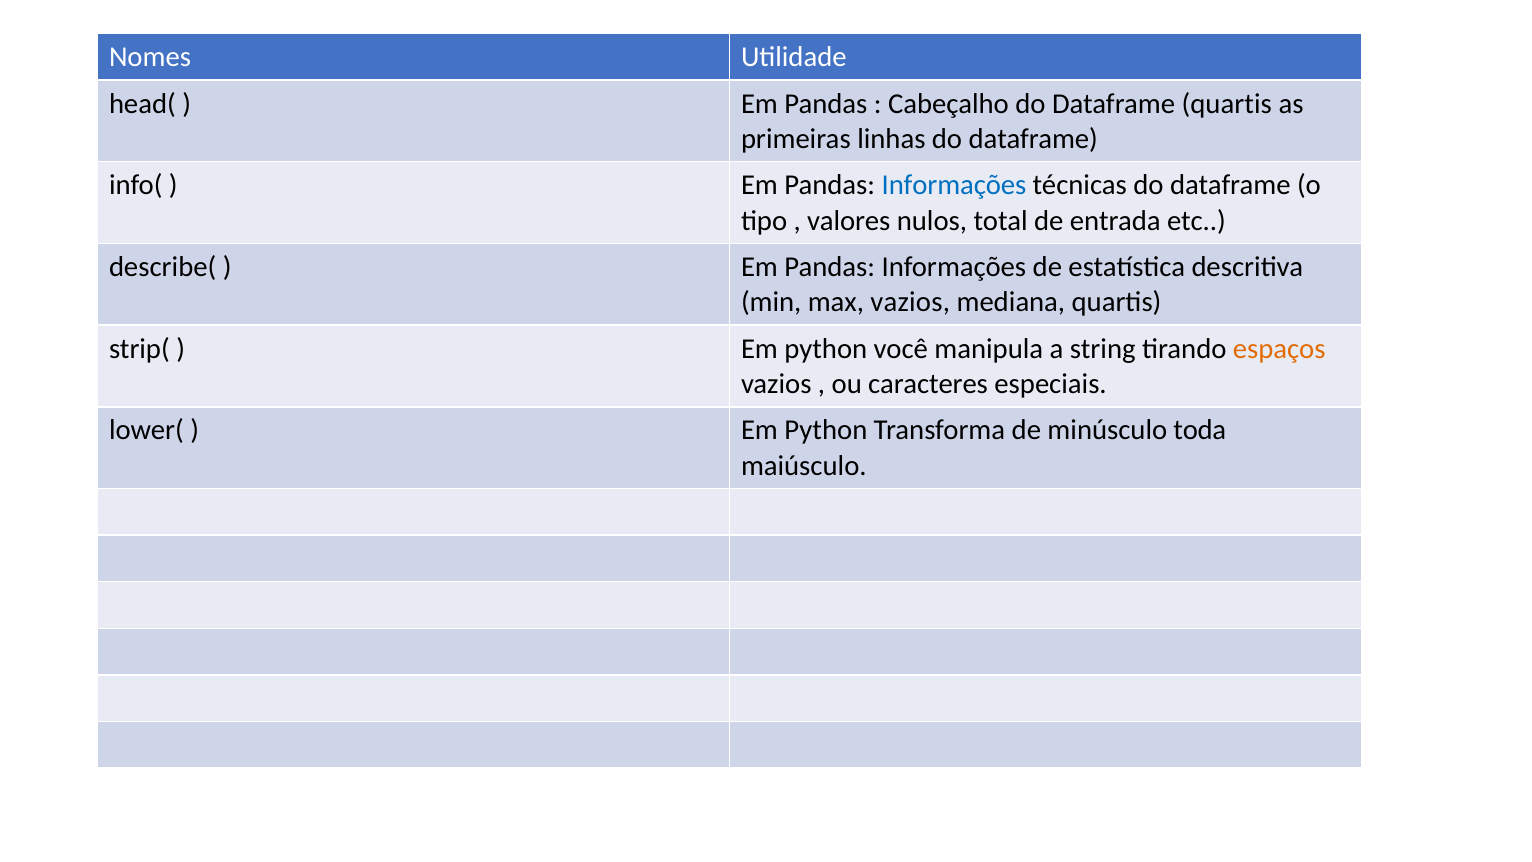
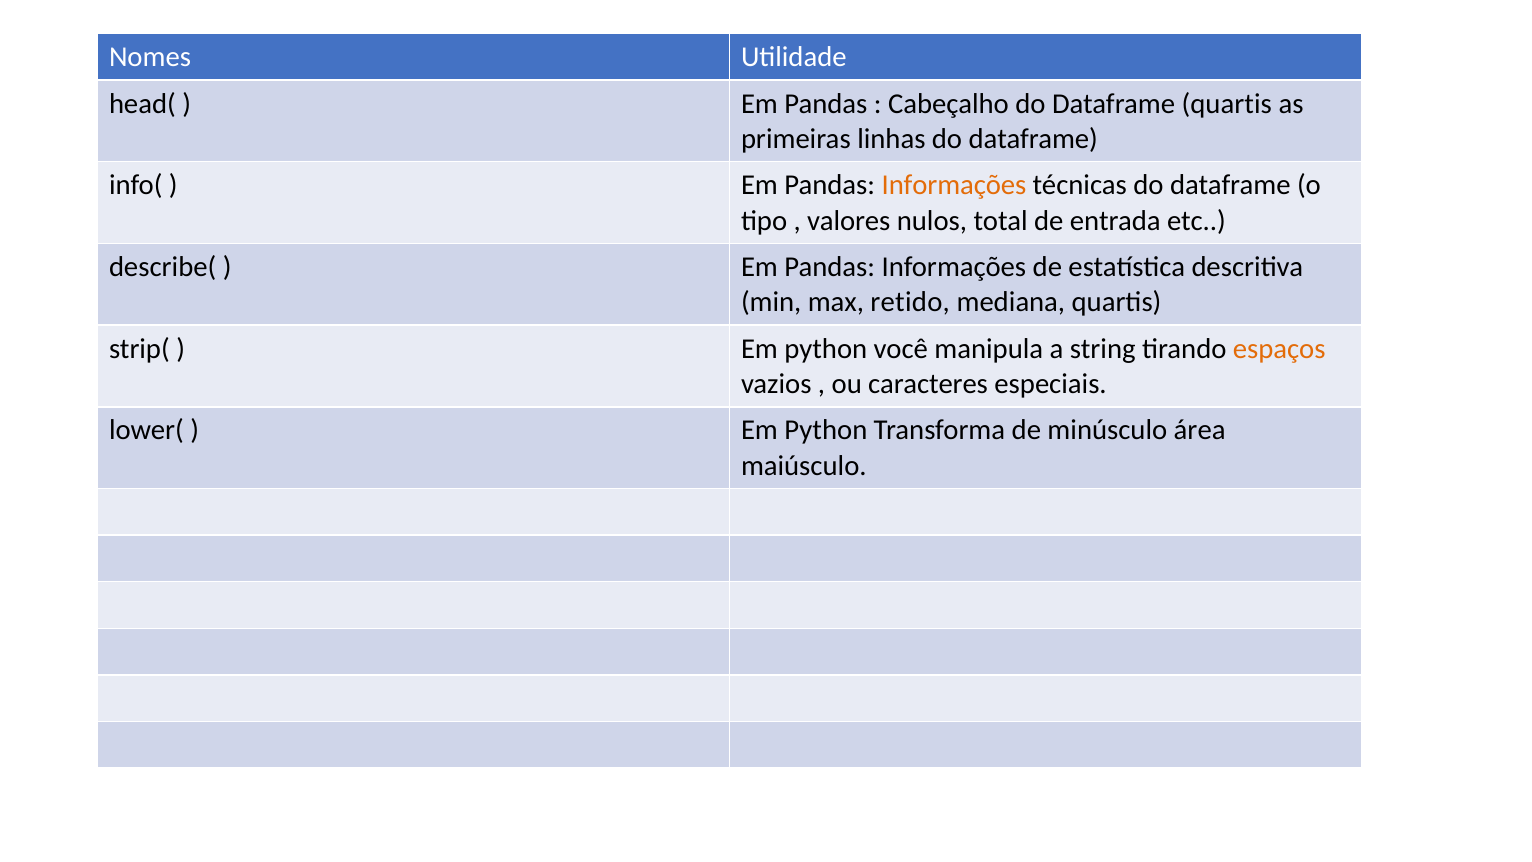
Informações at (954, 185) colour: blue -> orange
max vazios: vazios -> retido
toda: toda -> área
